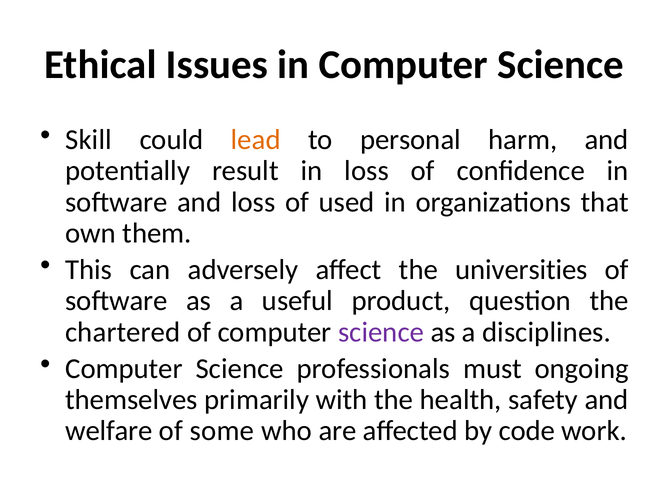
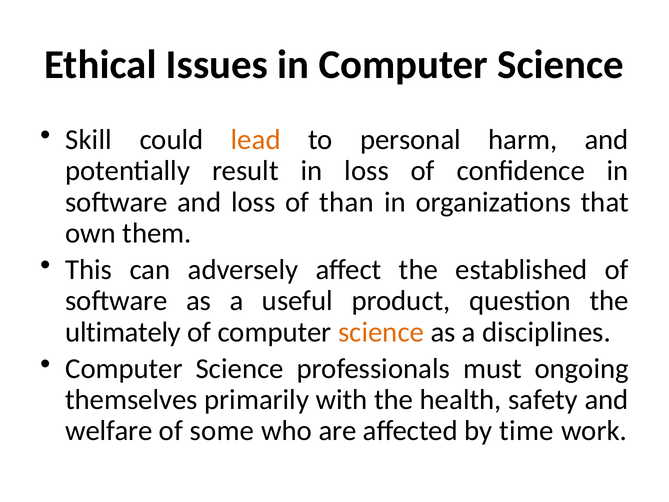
used: used -> than
universities: universities -> established
chartered: chartered -> ultimately
science at (381, 332) colour: purple -> orange
code: code -> time
